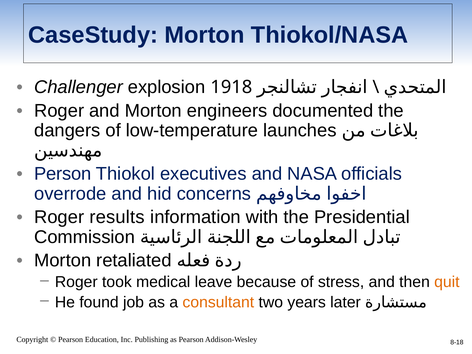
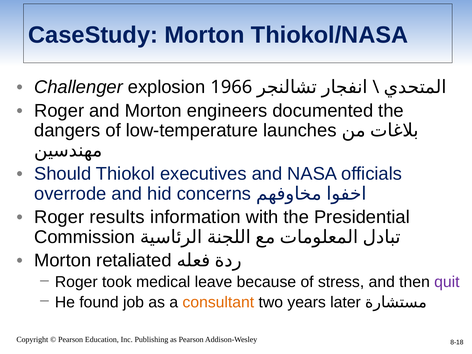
1918: 1918 -> 1966
Person: Person -> Should
quit colour: orange -> purple
